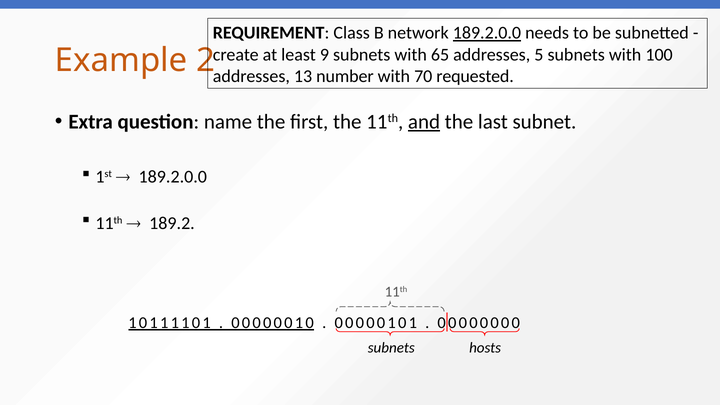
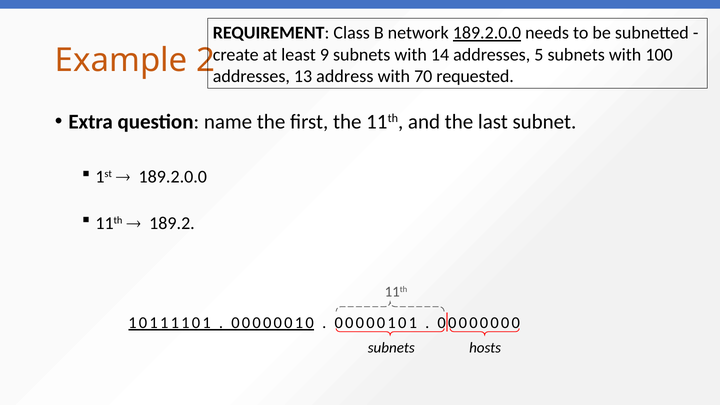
65: 65 -> 14
number: number -> address
and underline: present -> none
